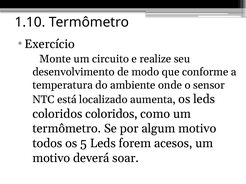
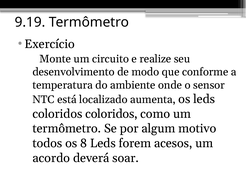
1.10: 1.10 -> 9.19
5: 5 -> 8
motivo at (51, 158): motivo -> acordo
